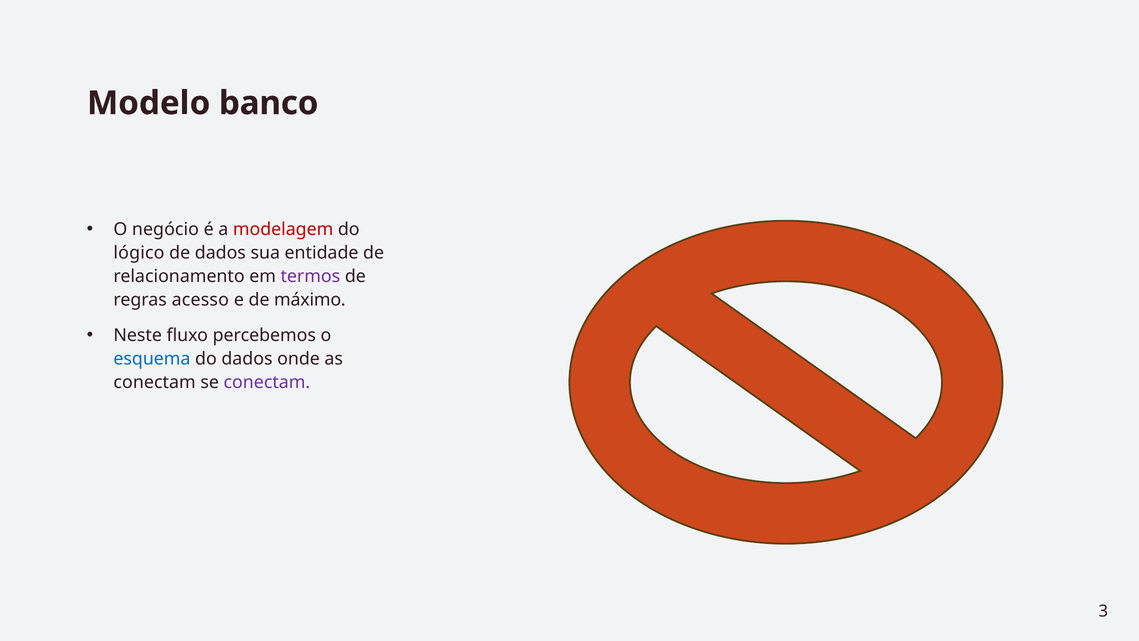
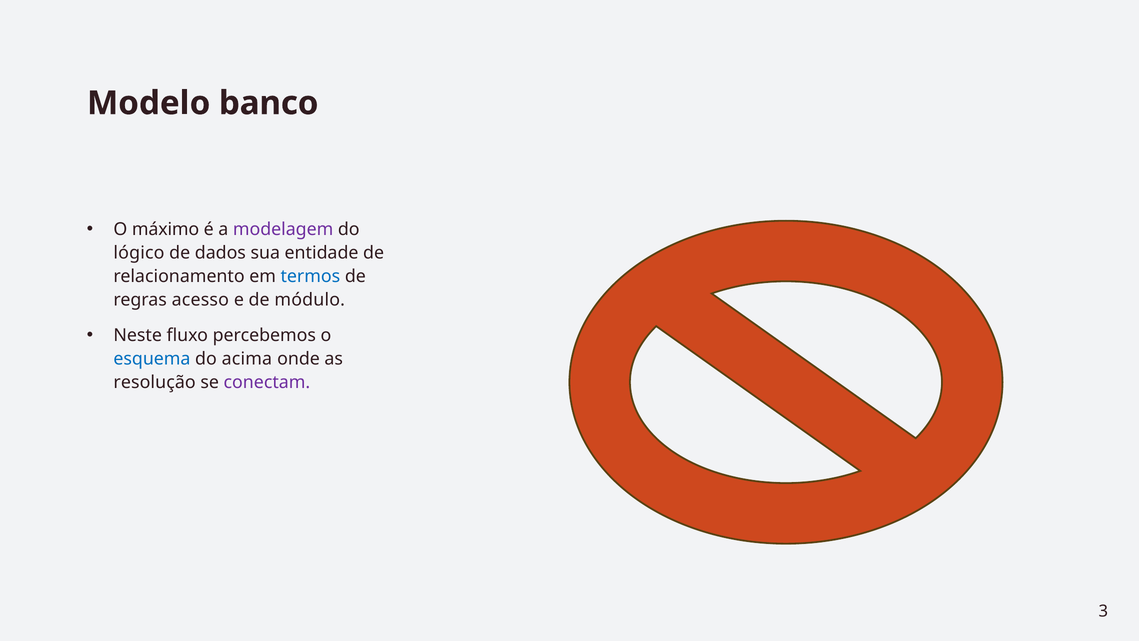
negócio: negócio -> máximo
modelagem colour: red -> purple
termos colour: purple -> blue
máximo: máximo -> módulo
do dados: dados -> acima
conectam at (155, 382): conectam -> resolução
